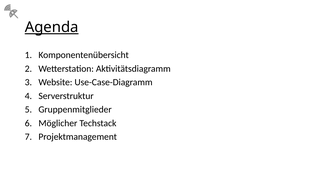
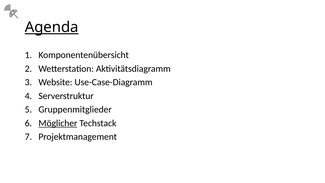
Möglicher underline: none -> present
